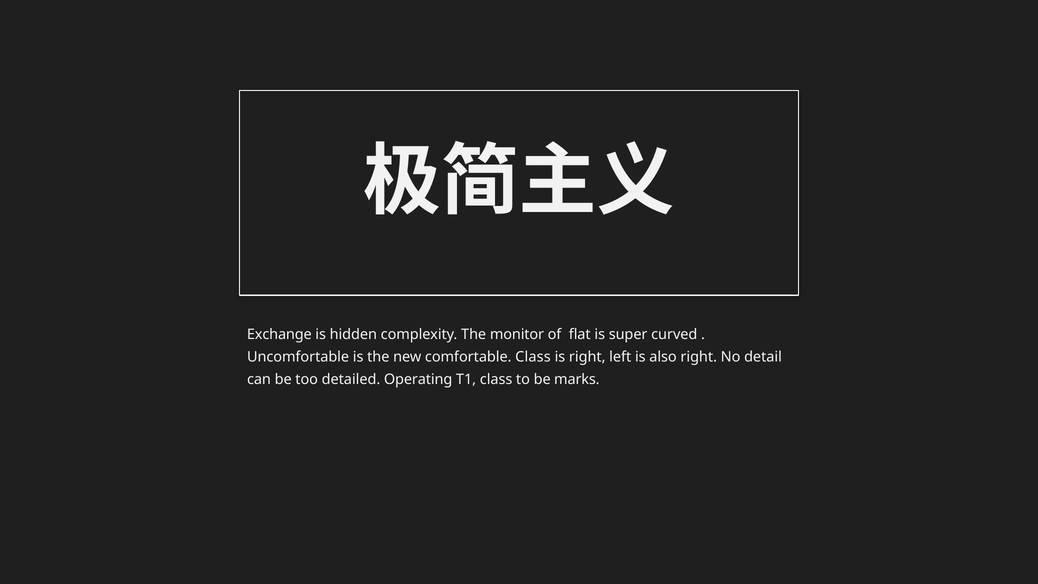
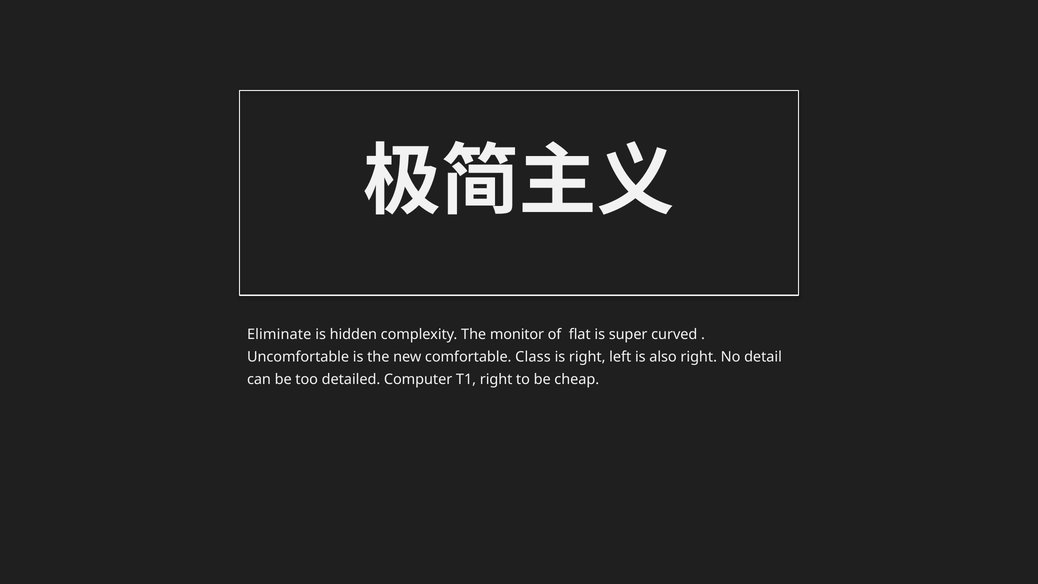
Exchange: Exchange -> Eliminate
Operating: Operating -> Computer
T1 class: class -> right
marks: marks -> cheap
